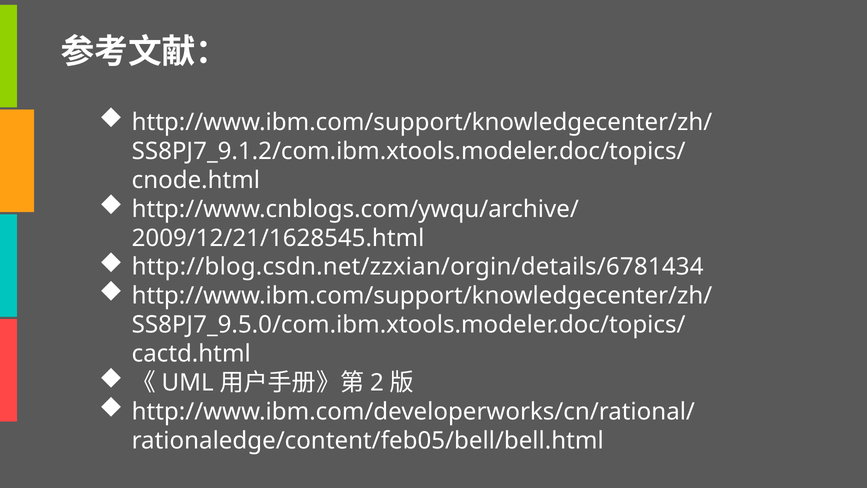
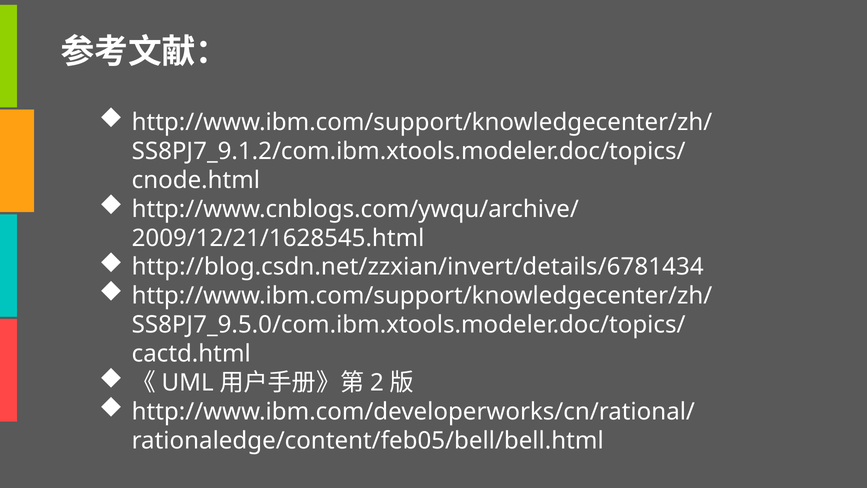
http://blog.csdn.net/zzxian/orgin/details/6781434: http://blog.csdn.net/zzxian/orgin/details/6781434 -> http://blog.csdn.net/zzxian/invert/details/6781434
